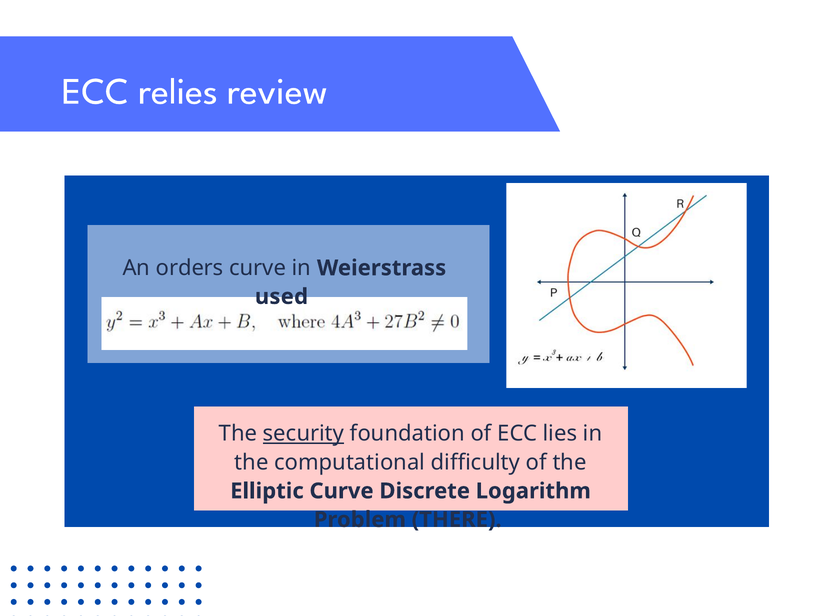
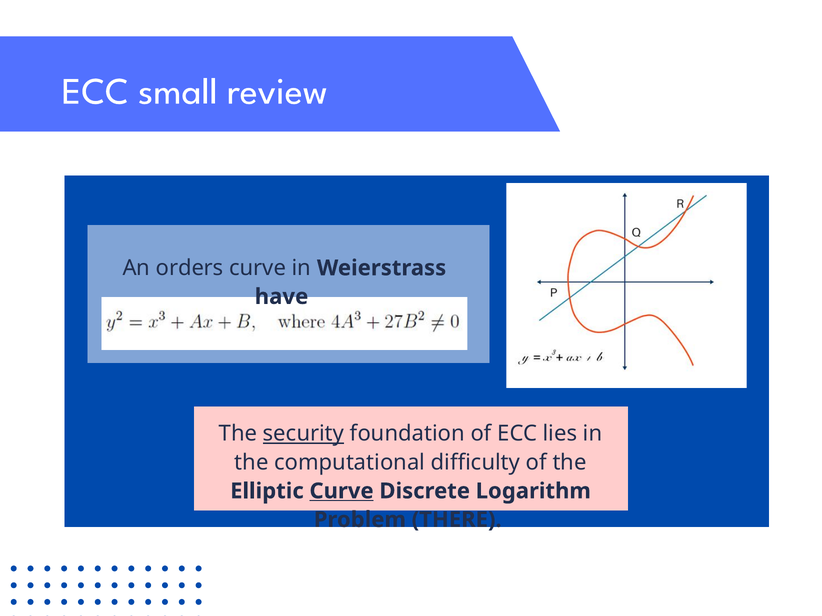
relies: relies -> small
used: used -> have
Curve at (342, 491) underline: none -> present
